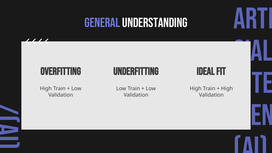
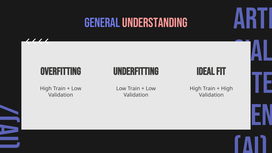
understanding colour: white -> pink
